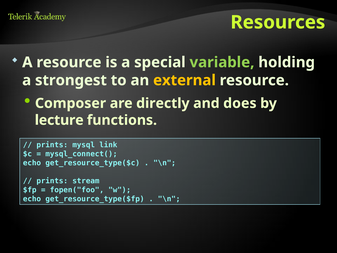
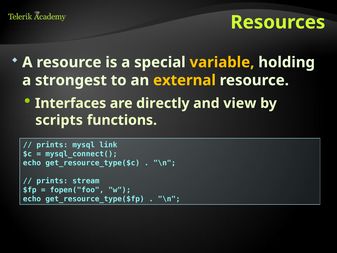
variable colour: light green -> yellow
Composer: Composer -> Interfaces
does: does -> view
lecture: lecture -> scripts
